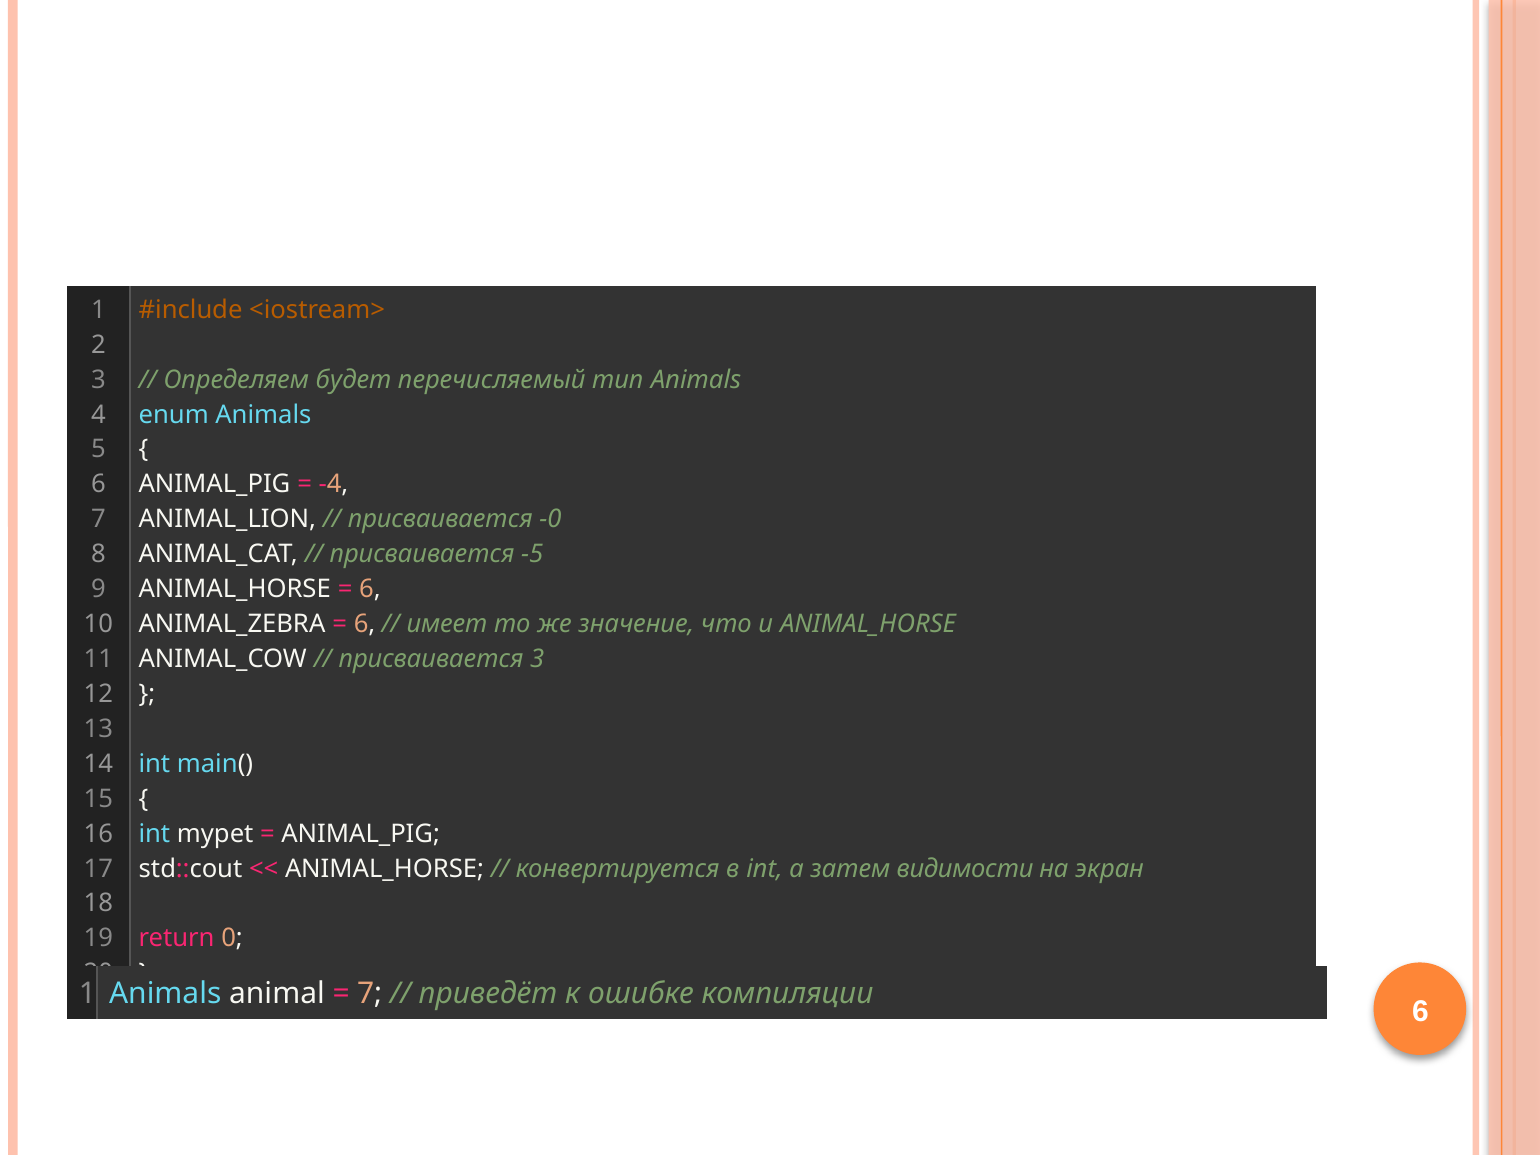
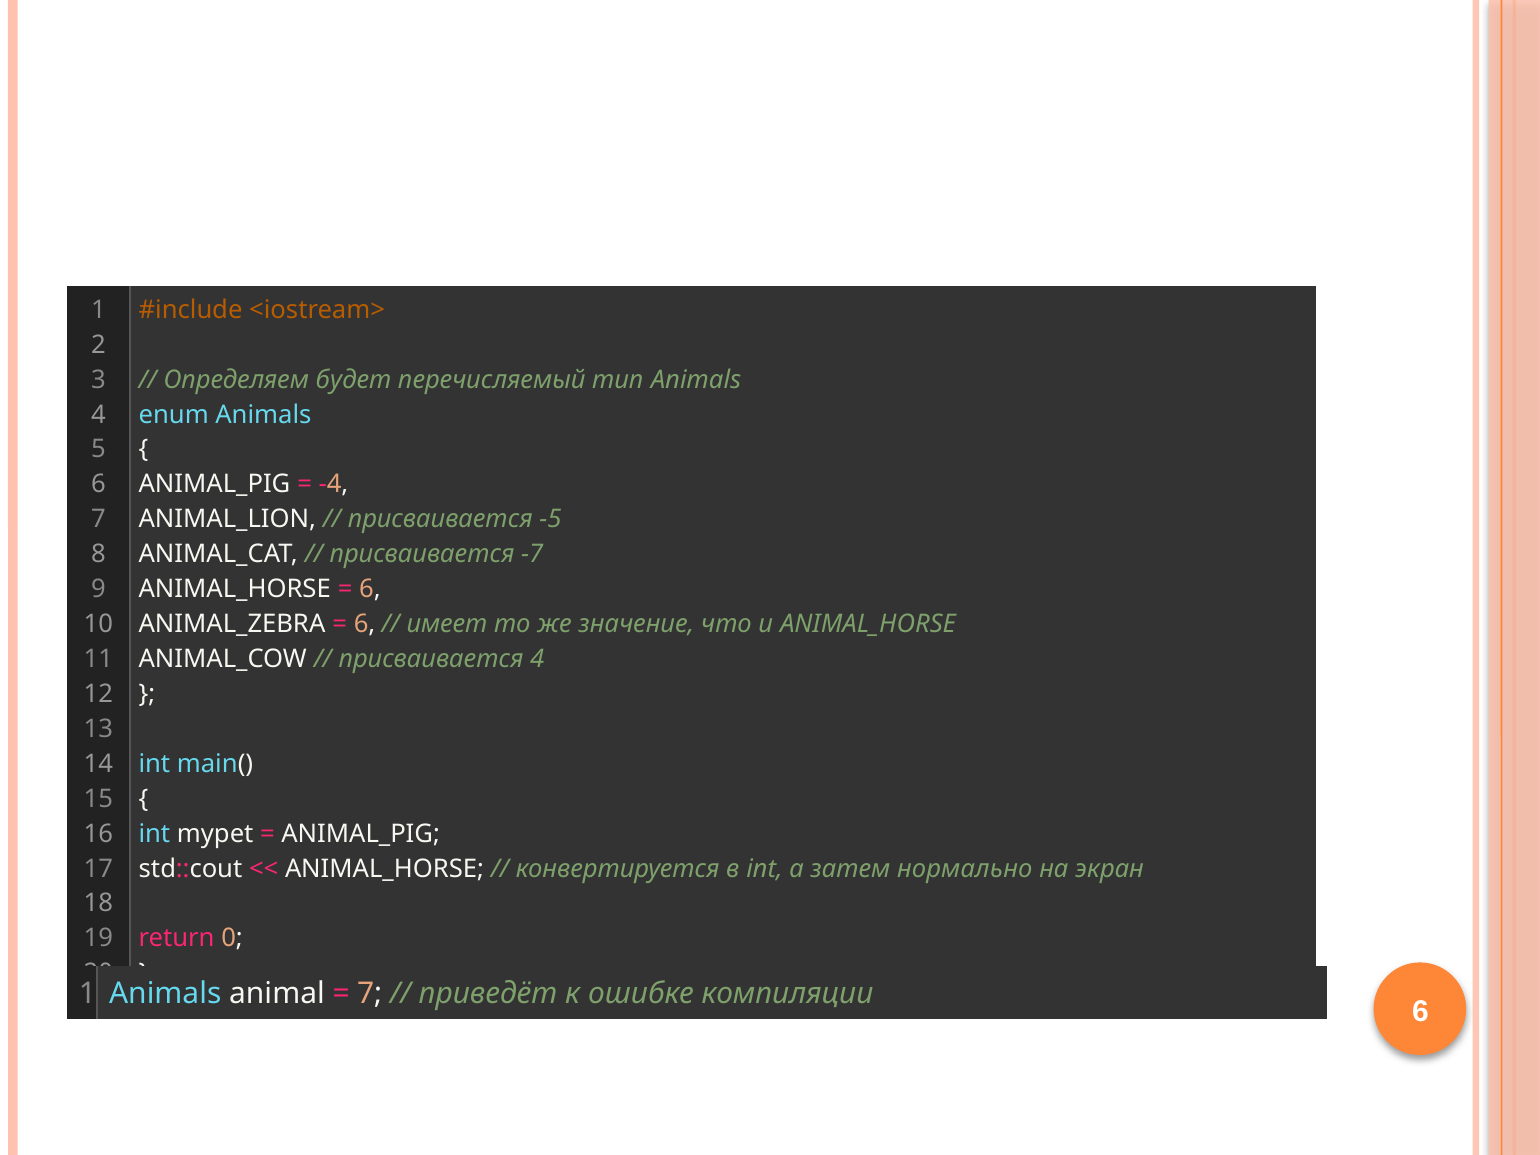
-0: -0 -> -5
-5: -5 -> -7
присваивается 3: 3 -> 4
видимости: видимости -> нормально
